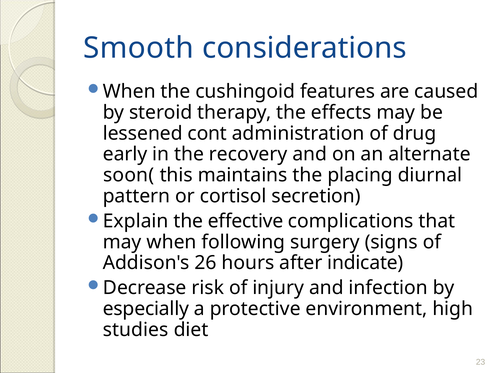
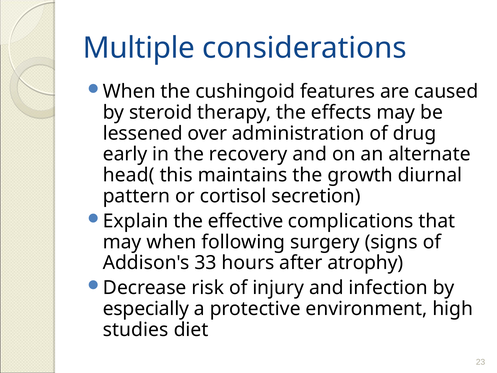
Smooth: Smooth -> Multiple
cont: cont -> over
soon(: soon( -> head(
placing: placing -> growth
26: 26 -> 33
indicate: indicate -> atrophy
